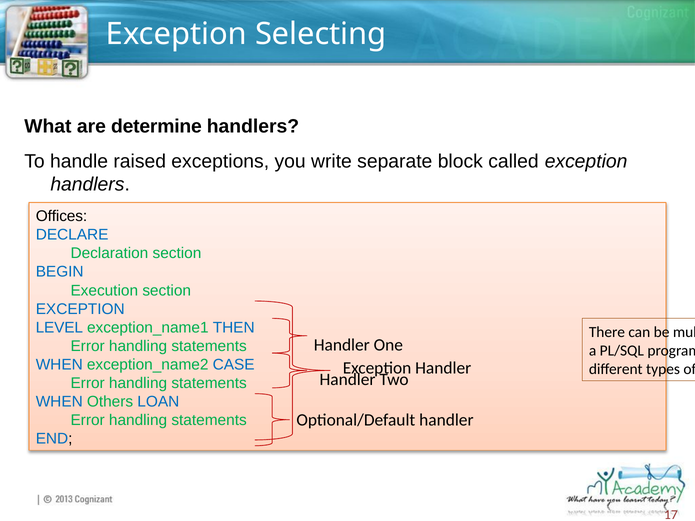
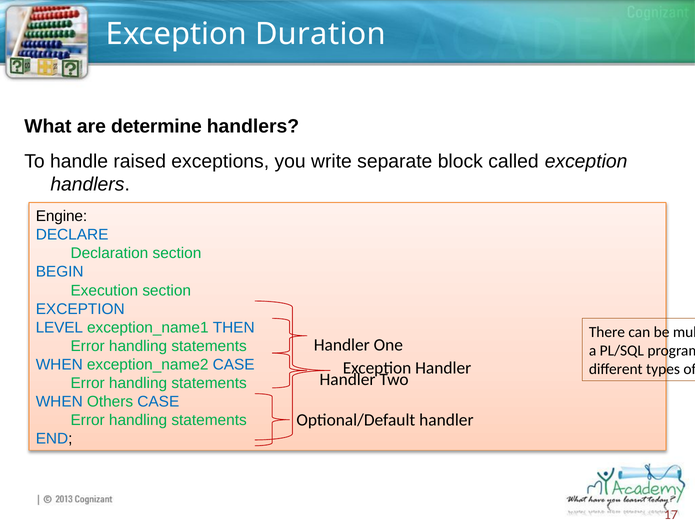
Selecting: Selecting -> Duration
Offices: Offices -> Engine
Others LOAN: LOAN -> CASE
